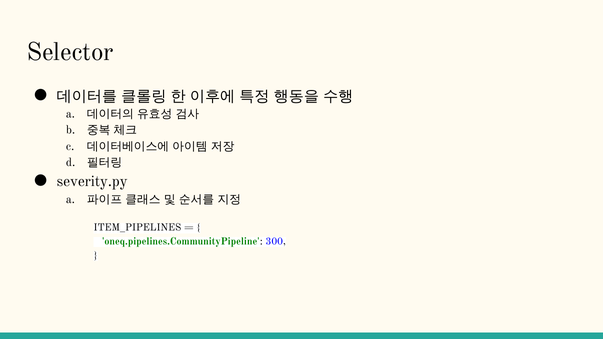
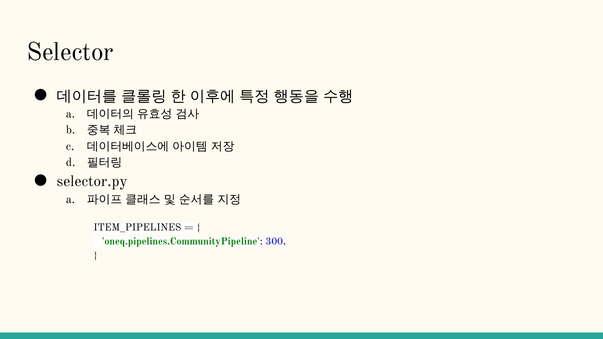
severity.py: severity.py -> selector.py
